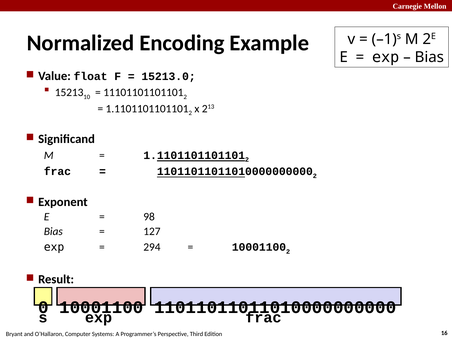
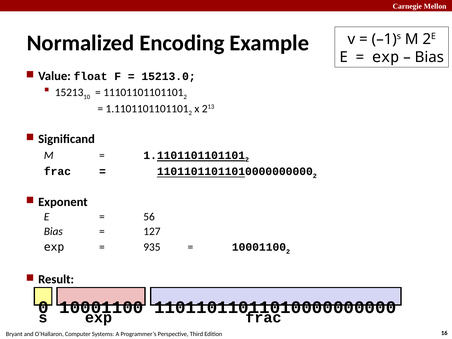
98: 98 -> 56
294: 294 -> 935
